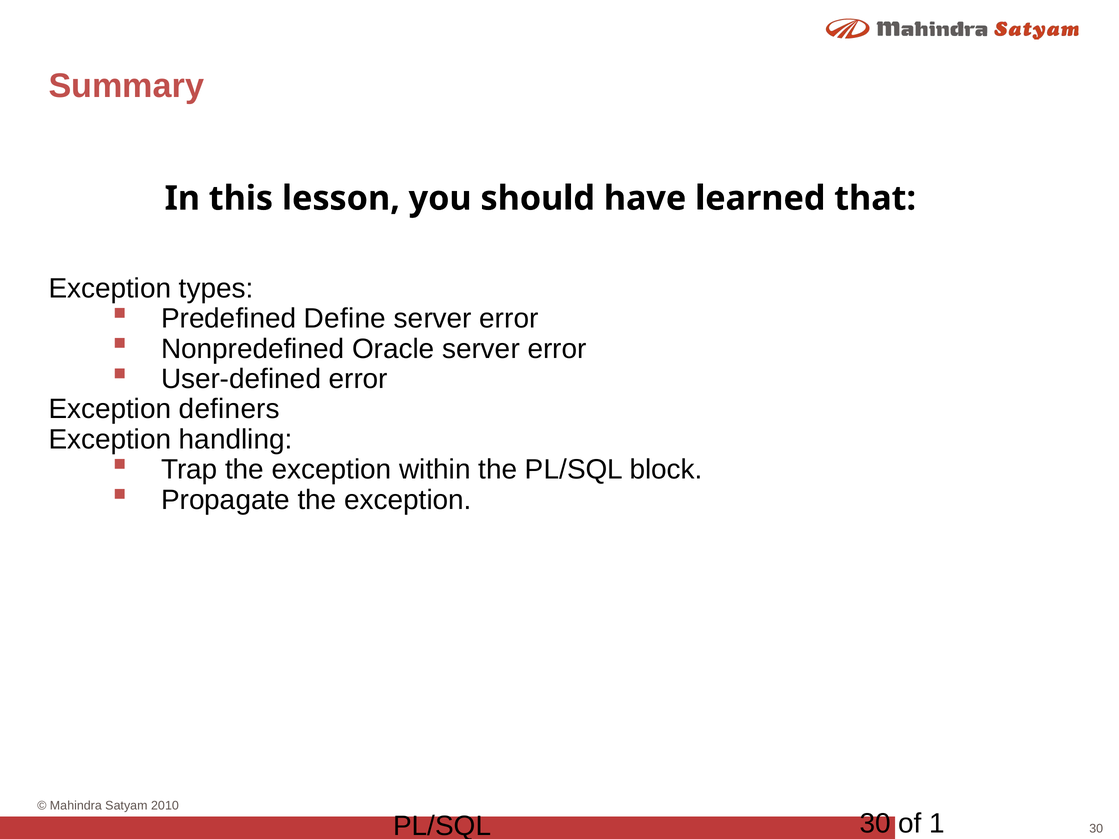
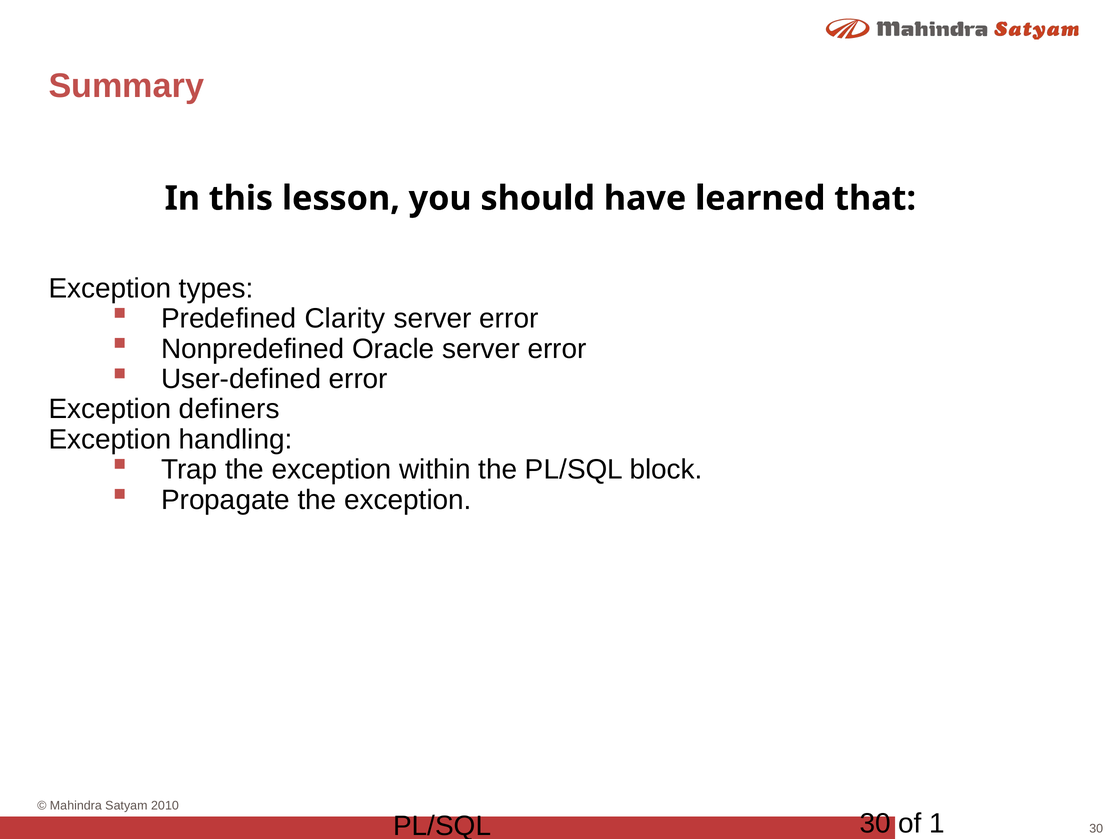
Define: Define -> Clarity
